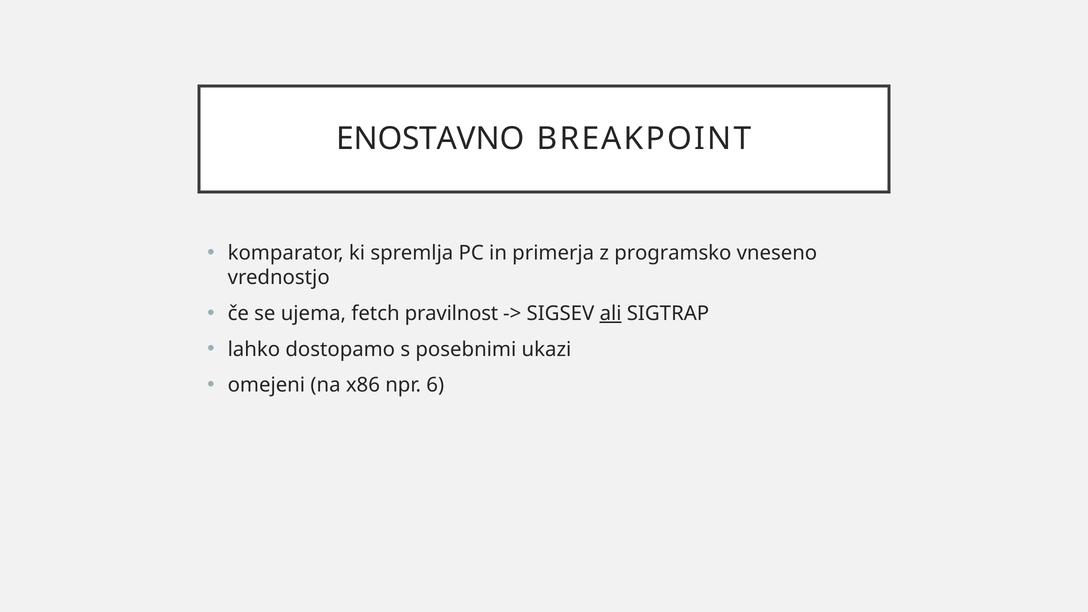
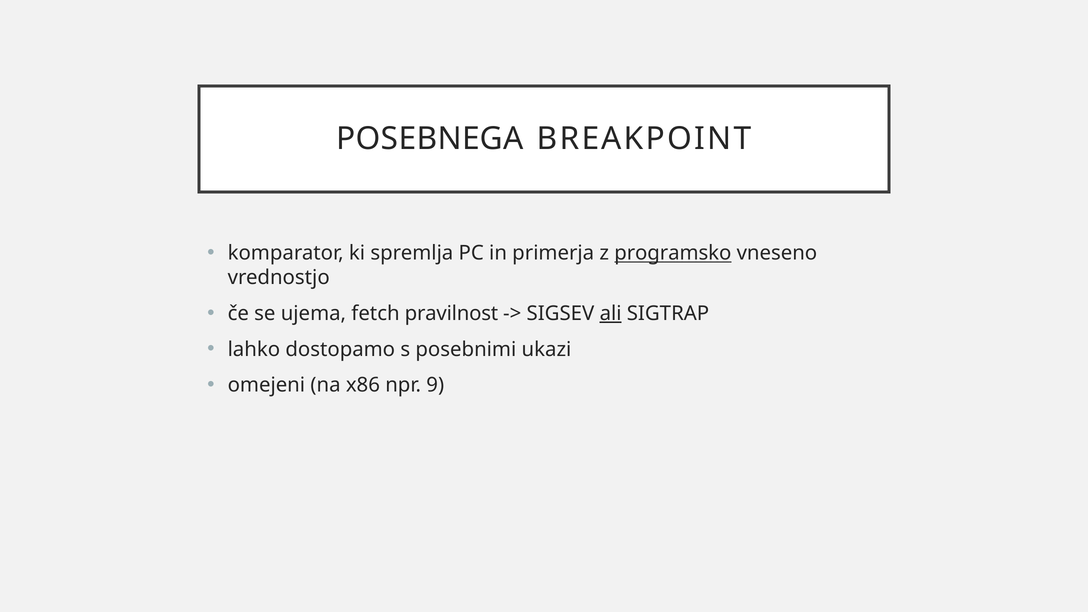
ENOSTAVNO: ENOSTAVNO -> POSEBNEGA
programsko underline: none -> present
6: 6 -> 9
